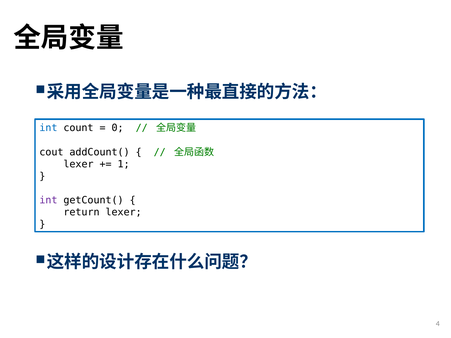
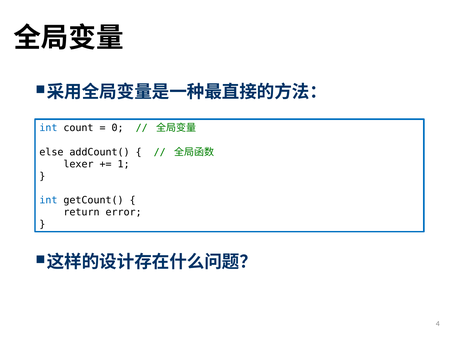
cout: cout -> else
int at (48, 200) colour: purple -> blue
return lexer: lexer -> error
